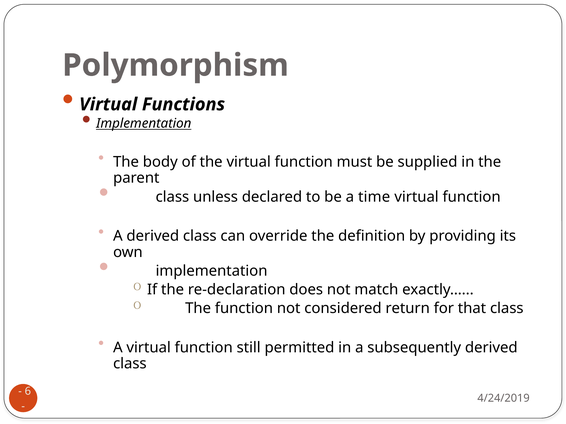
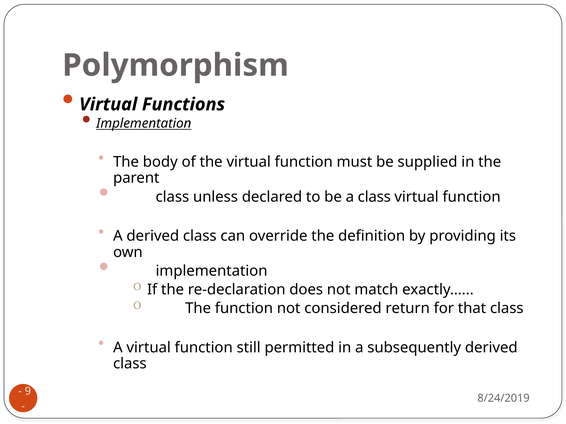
a time: time -> class
6: 6 -> 9
4/24/2019: 4/24/2019 -> 8/24/2019
